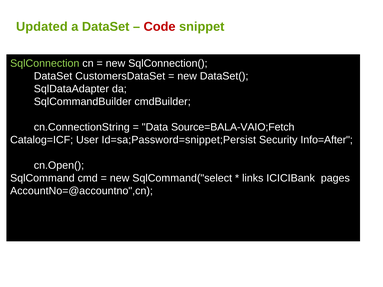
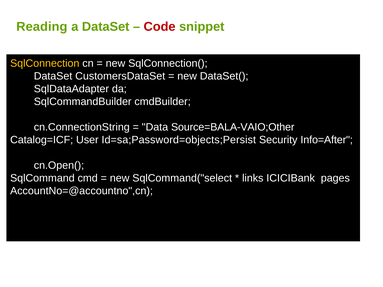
Updated: Updated -> Reading
SqlConnection colour: light green -> yellow
Source=BALA-VAIO;Fetch: Source=BALA-VAIO;Fetch -> Source=BALA-VAIO;Other
Id=sa;Password=snippet;Persist: Id=sa;Password=snippet;Persist -> Id=sa;Password=objects;Persist
